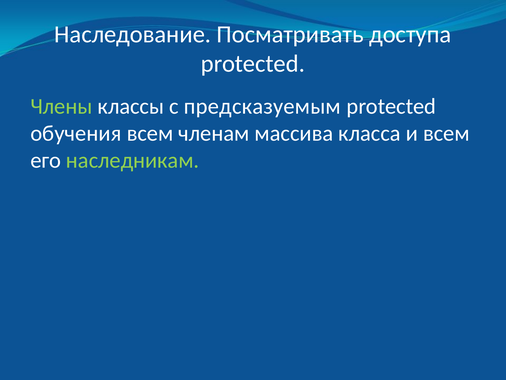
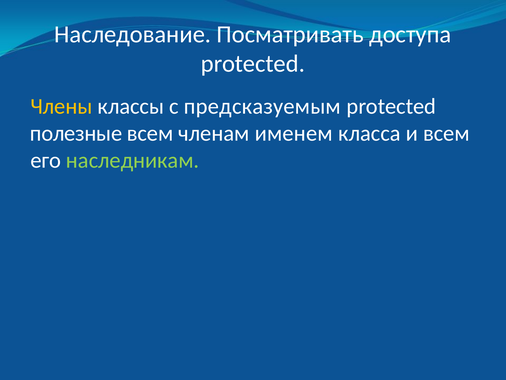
Члены colour: light green -> yellow
обучения: обучения -> полезные
массива: массива -> именем
